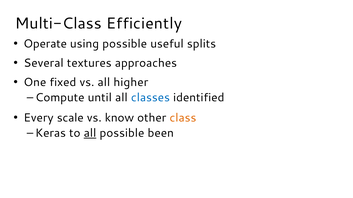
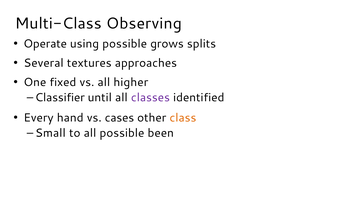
Efficiently: Efficiently -> Observing
useful: useful -> grows
Compute: Compute -> Classifier
classes colour: blue -> purple
scale: scale -> hand
know: know -> cases
Keras: Keras -> Small
all at (90, 133) underline: present -> none
